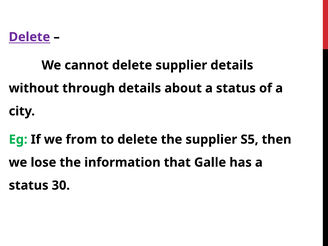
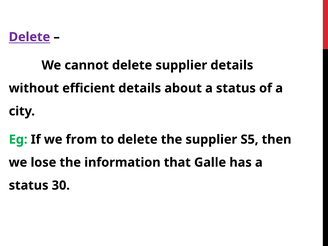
through: through -> efficient
